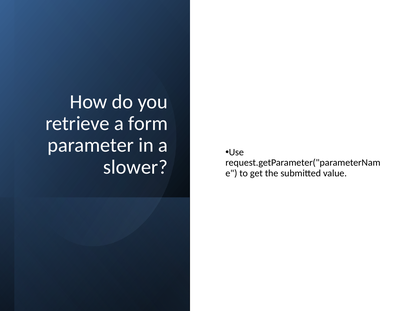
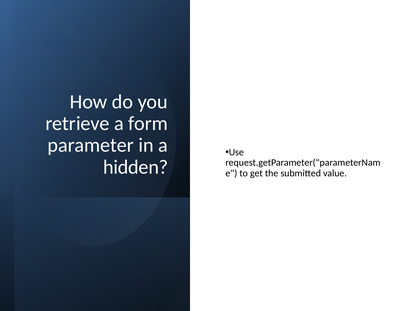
slower: slower -> hidden
